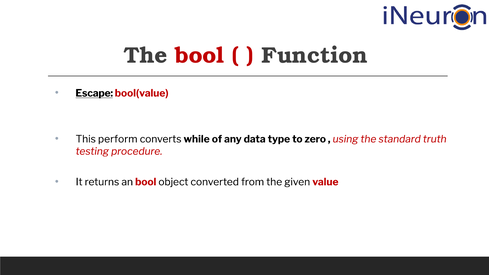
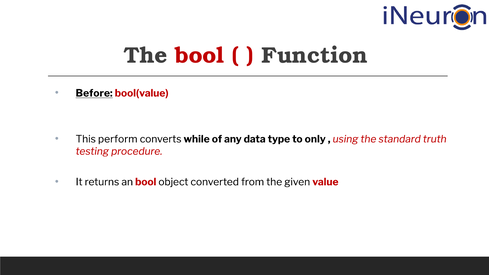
Escape: Escape -> Before
zero: zero -> only
